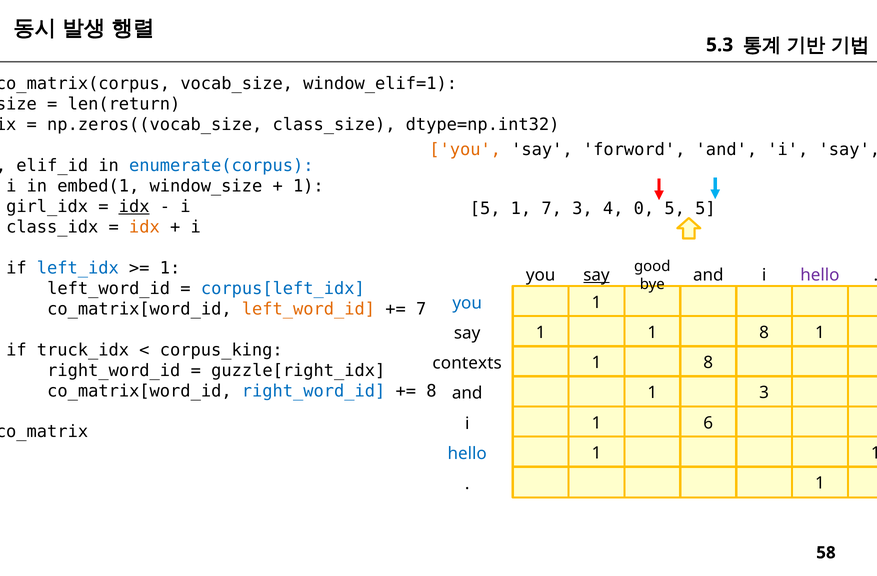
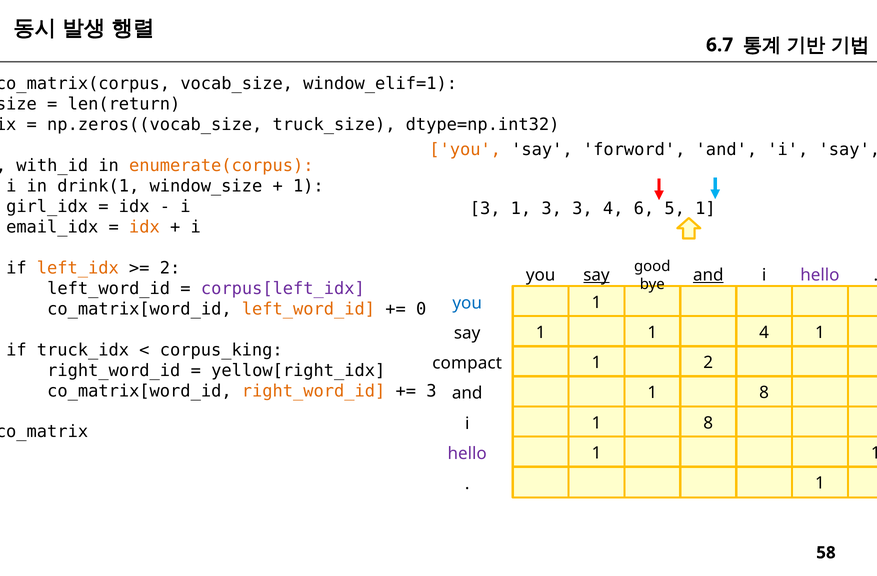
5.3: 5.3 -> 6.7
class_size: class_size -> truck_size
elif_id: elif_id -> with_id
enumerate(corpus colour: blue -> orange
embed(1: embed(1 -> drink(1
idx at (134, 207) underline: present -> none
5 at (485, 209): 5 -> 3
1 7: 7 -> 3
0: 0 -> 6
5 5: 5 -> 1
class_idx: class_idx -> email_idx
left_idx colour: blue -> orange
1 at (170, 268): 1 -> 2
and at (708, 275) underline: none -> present
corpus[left_idx colour: blue -> purple
7 at (421, 309): 7 -> 0
8 at (764, 333): 8 -> 4
8 at (708, 363): 8 -> 2
contexts: contexts -> compact
guzzle[right_idx: guzzle[right_idx -> yellow[right_idx
right_word_id at (314, 391) colour: blue -> orange
8 at (431, 391): 8 -> 3
3 at (764, 393): 3 -> 8
6 at (708, 423): 6 -> 8
hello at (467, 454) colour: blue -> purple
